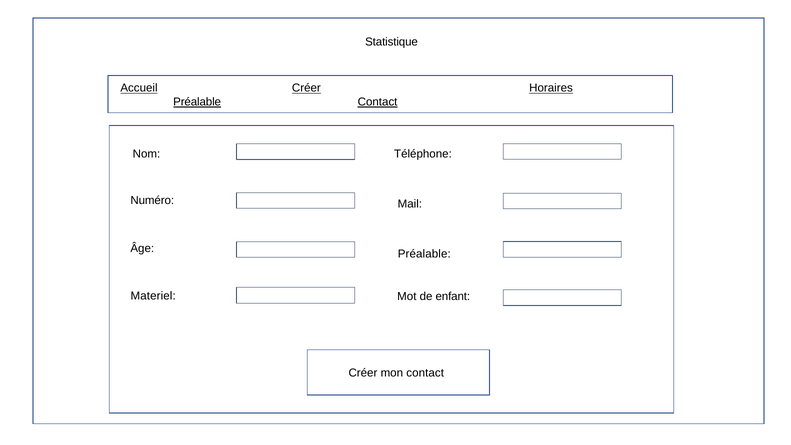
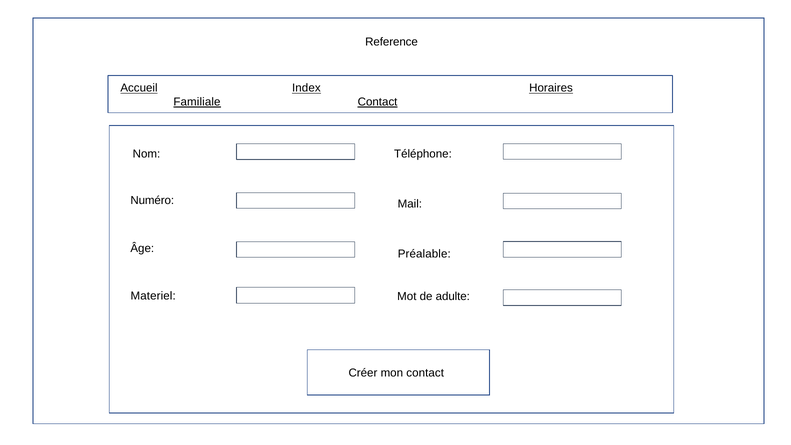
Statistique: Statistique -> Reference
Accueil Créer: Créer -> Index
Préalable at (197, 102): Préalable -> Familiale
enfant: enfant -> adulte
